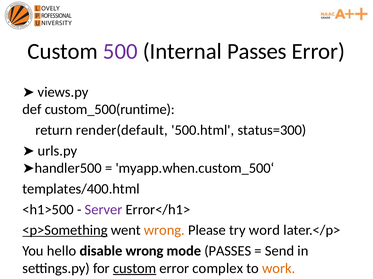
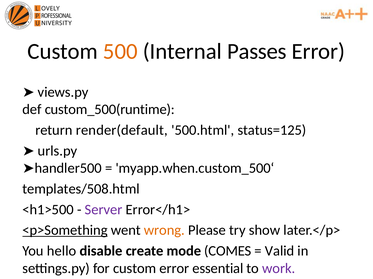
500 colour: purple -> orange
status=300: status=300 -> status=125
templates/400.html: templates/400.html -> templates/508.html
word: word -> show
disable wrong: wrong -> create
mode PASSES: PASSES -> COMES
Send: Send -> Valid
custom at (135, 269) underline: present -> none
complex: complex -> essential
work colour: orange -> purple
